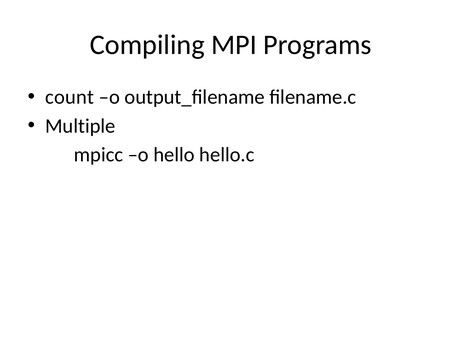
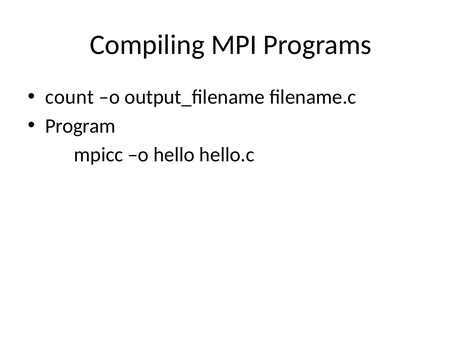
Multiple: Multiple -> Program
